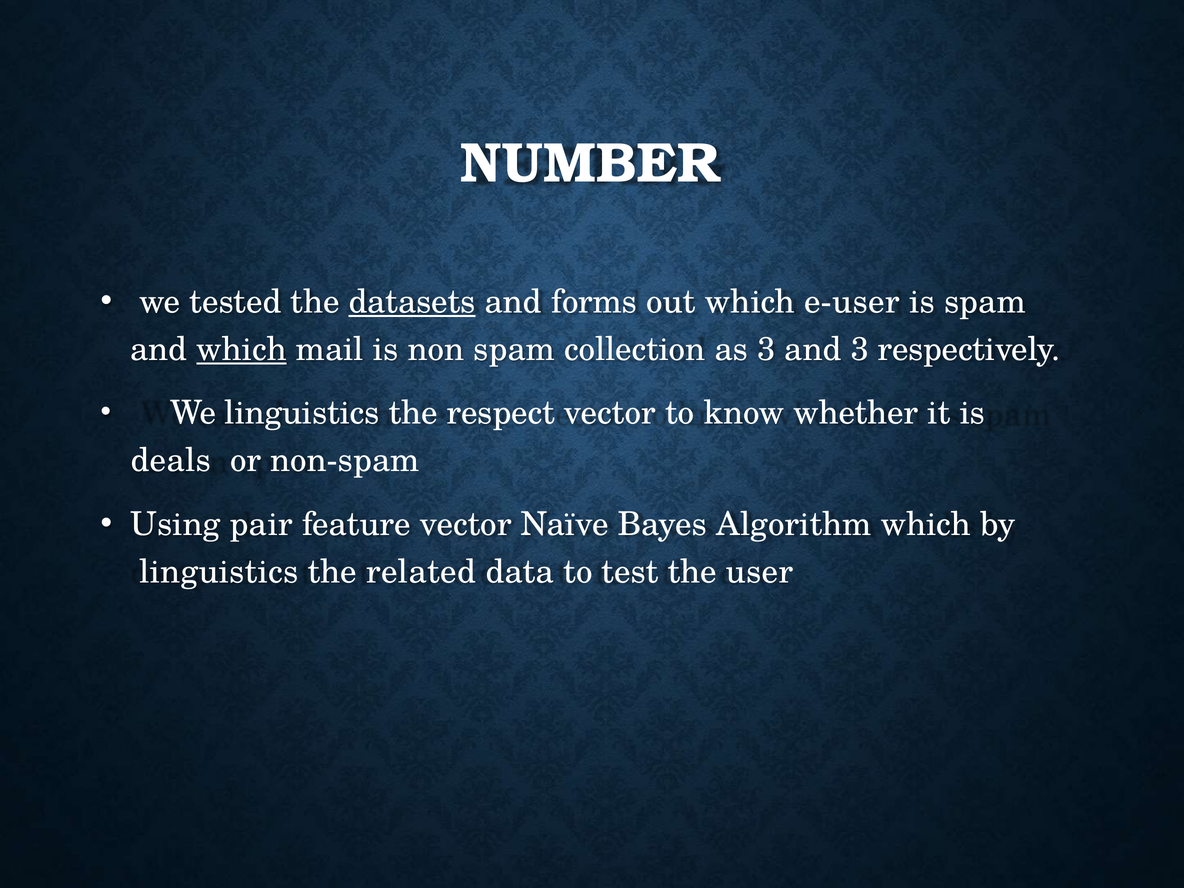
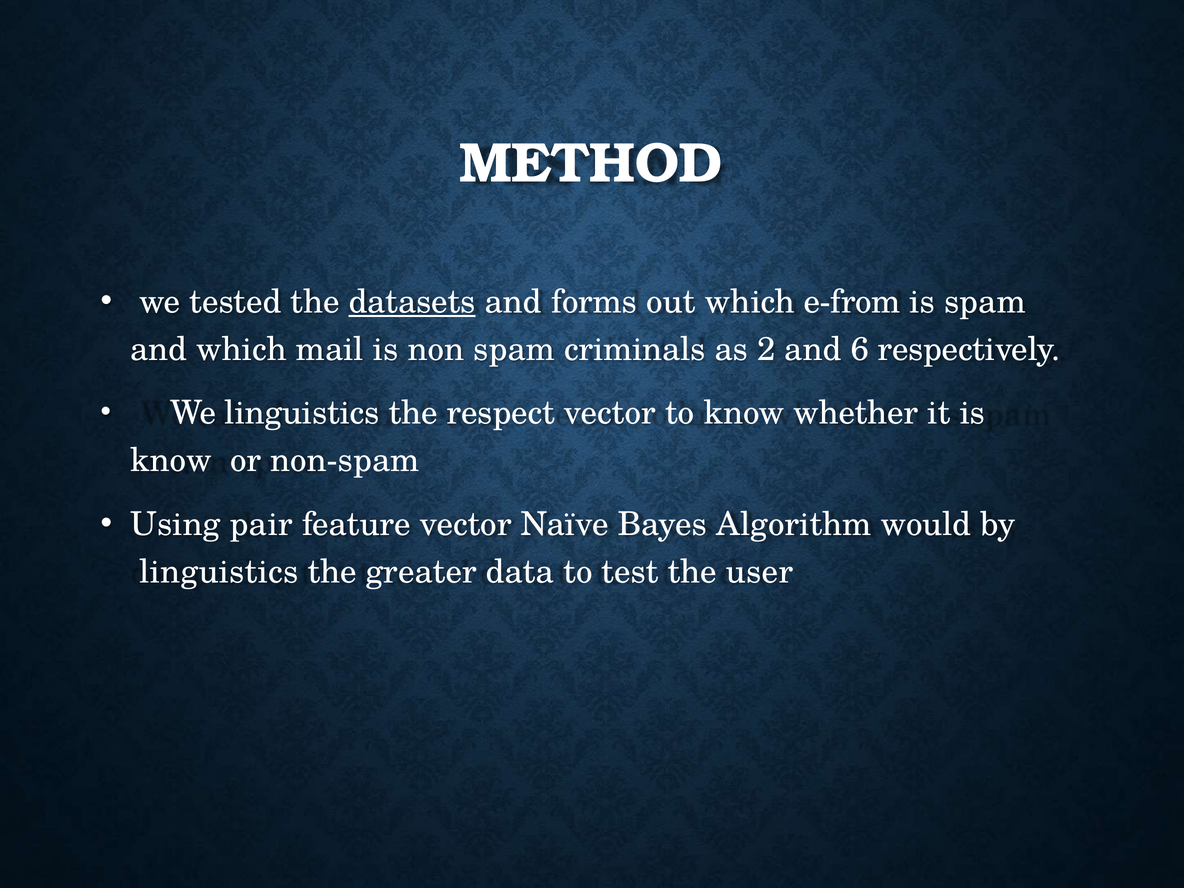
NUMBER: NUMBER -> METHOD
e-user: e-user -> e-from
which at (242, 349) underline: present -> none
collection: collection -> criminals
as 3: 3 -> 2
and 3: 3 -> 6
deals at (171, 460): deals -> know
Algorithm which: which -> would
related: related -> greater
